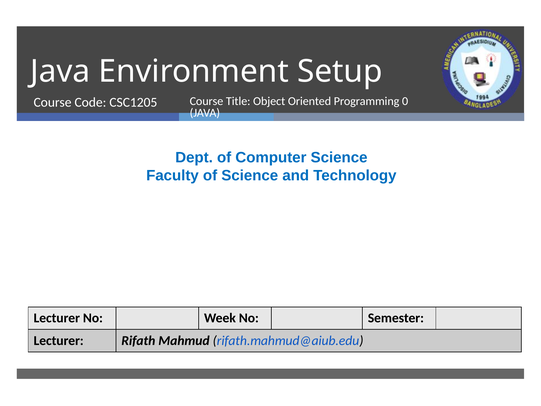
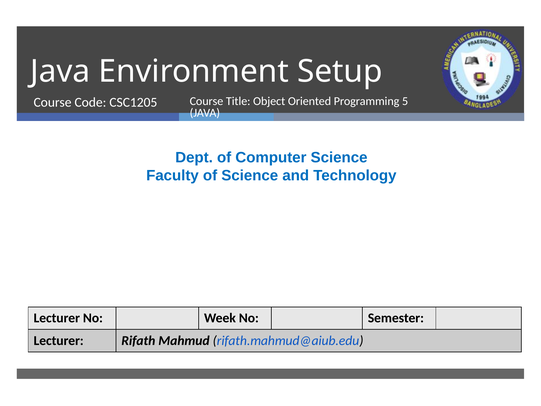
0: 0 -> 5
